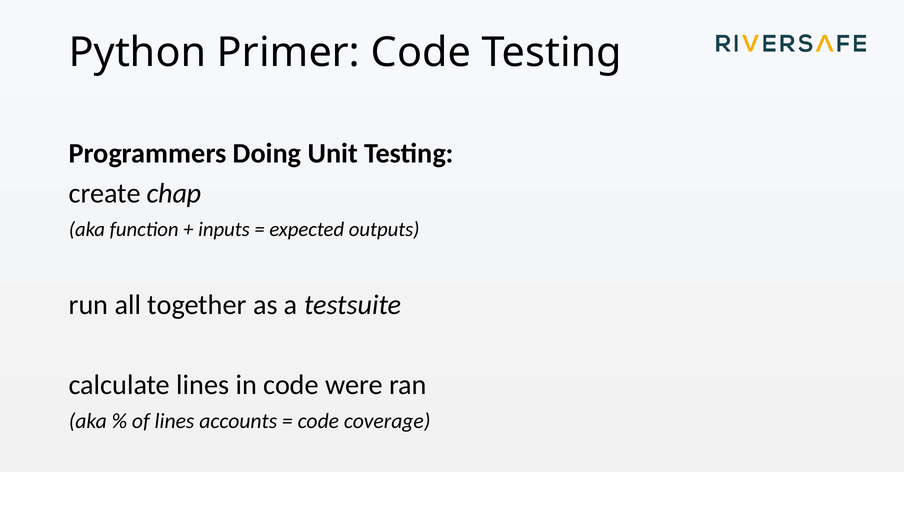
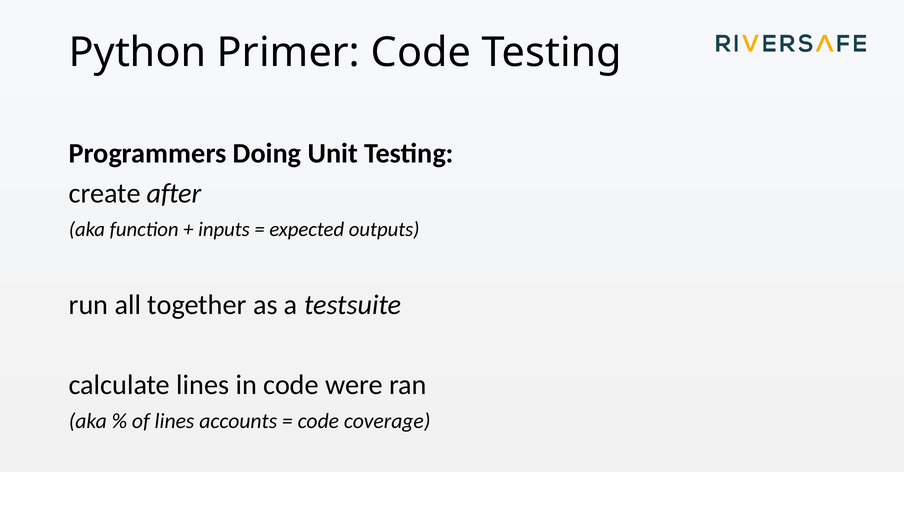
chap: chap -> after
